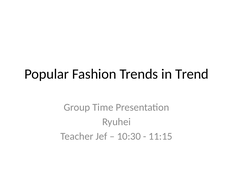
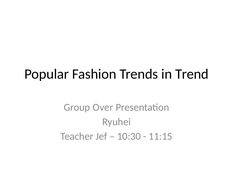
Time: Time -> Over
